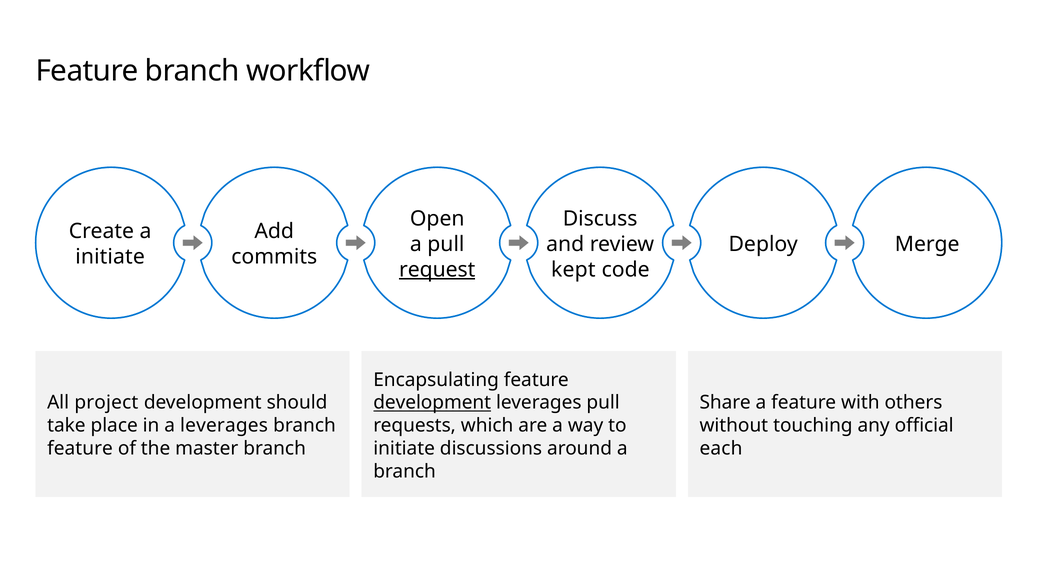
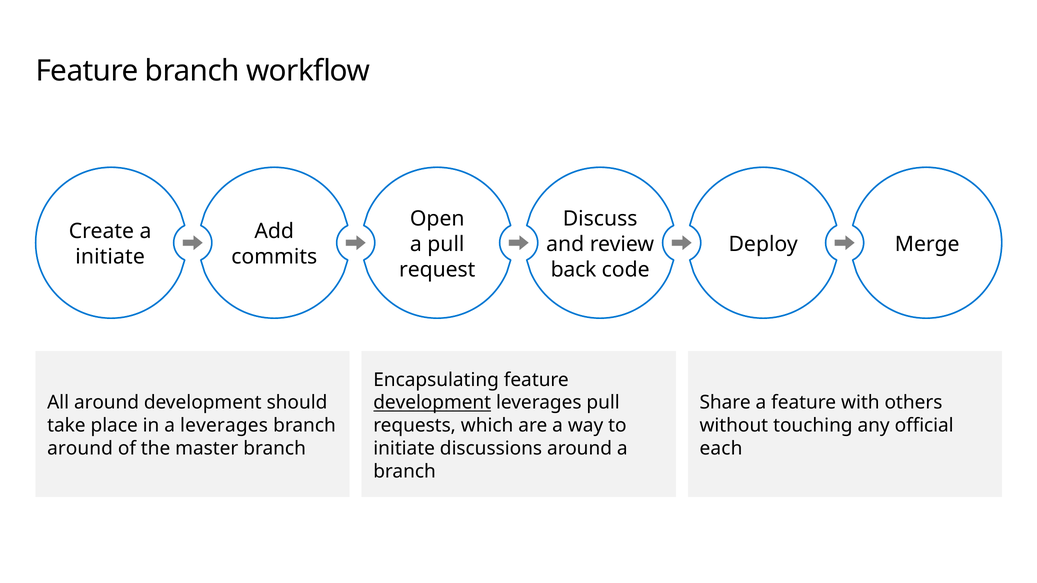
request underline: present -> none
kept: kept -> back
All project: project -> around
feature at (80, 449): feature -> around
